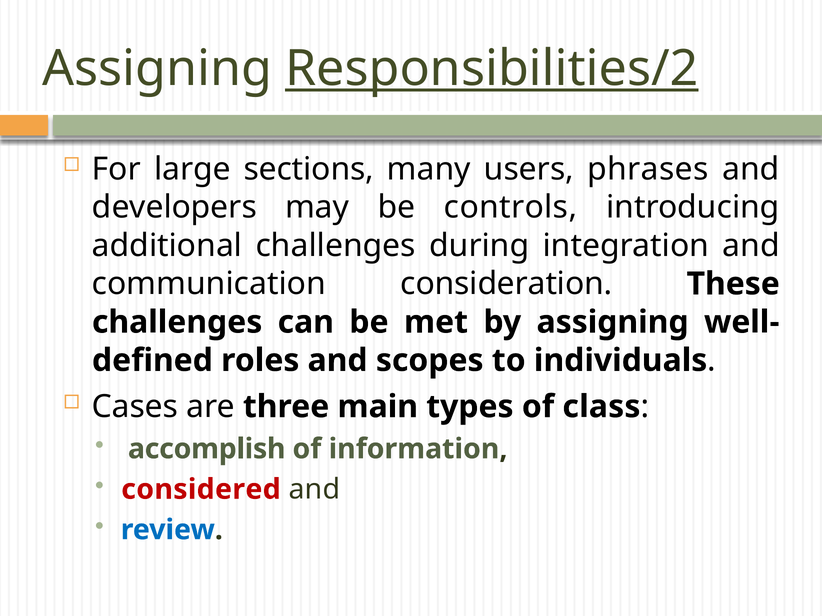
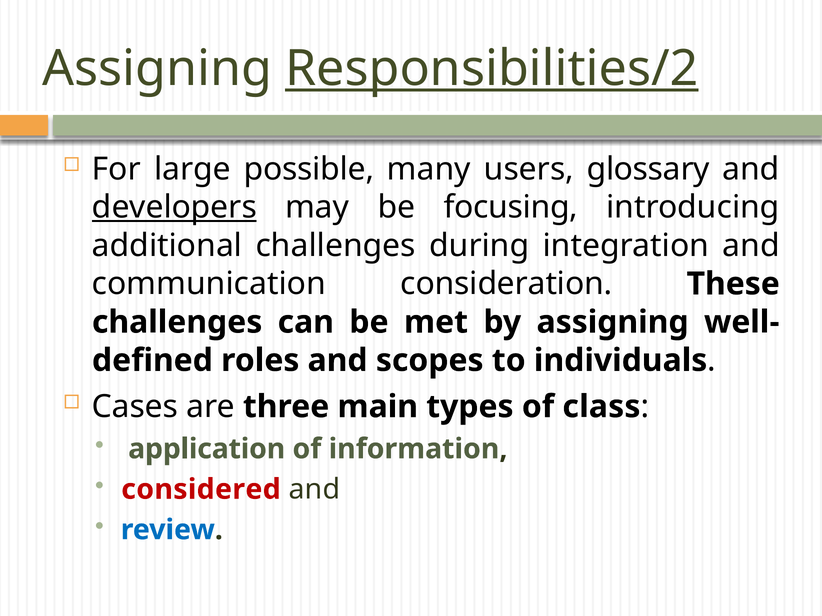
sections: sections -> possible
phrases: phrases -> glossary
developers underline: none -> present
controls: controls -> focusing
accomplish: accomplish -> application
